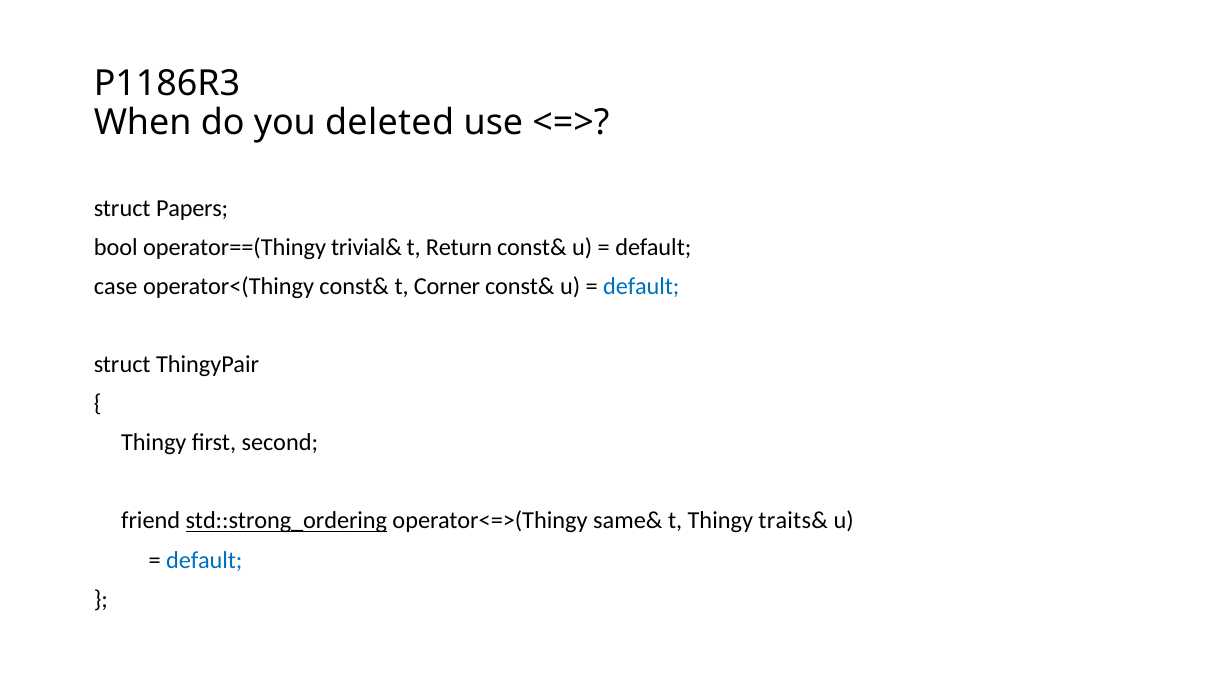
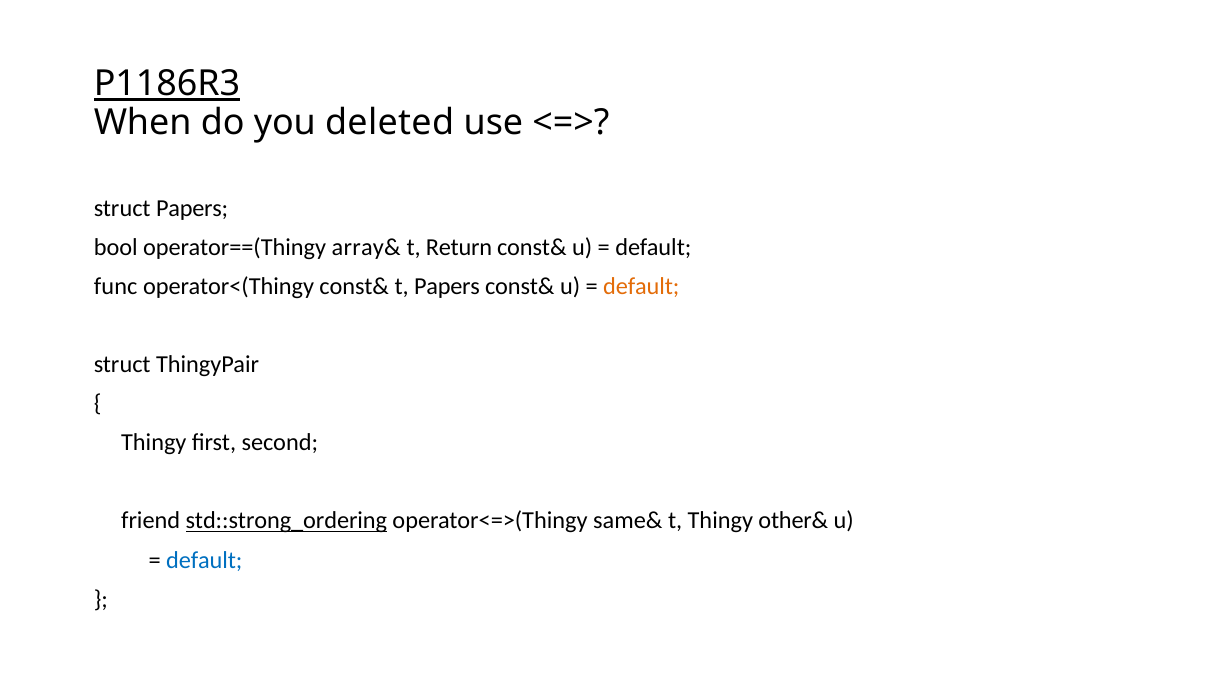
P1186R3 underline: none -> present
trivial&: trivial& -> array&
case: case -> func
t Corner: Corner -> Papers
default at (641, 286) colour: blue -> orange
traits&: traits& -> other&
